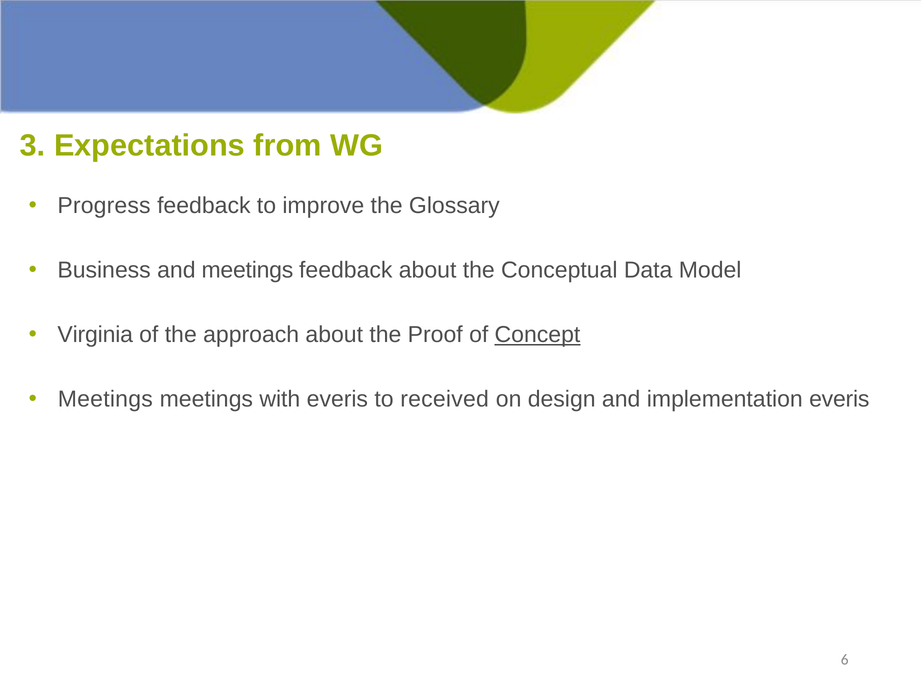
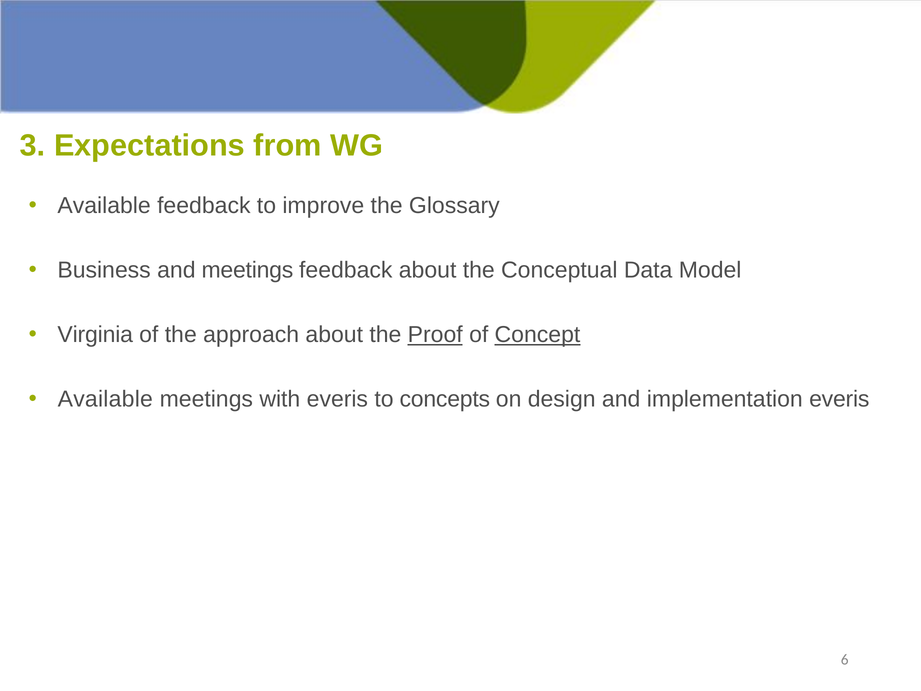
Progress at (104, 206): Progress -> Available
Proof underline: none -> present
Meetings at (105, 399): Meetings -> Available
received: received -> concepts
